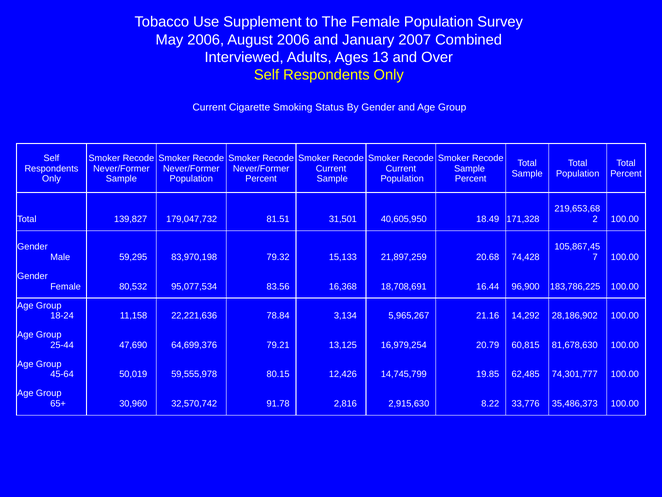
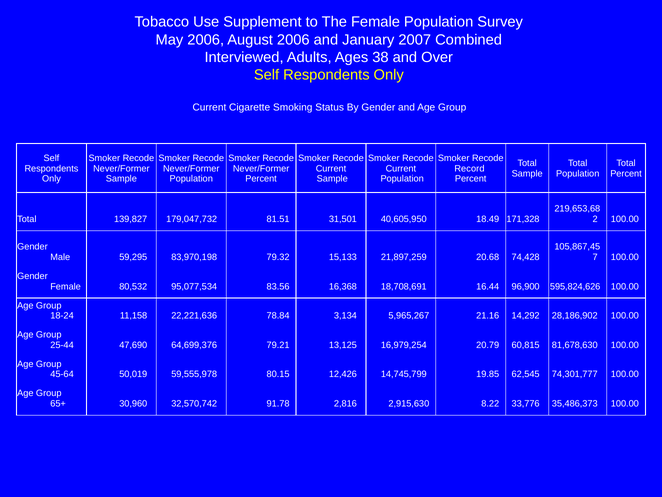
13: 13 -> 38
Sample at (470, 168): Sample -> Record
183,786,225: 183,786,225 -> 595,824,626
62,485: 62,485 -> 62,545
